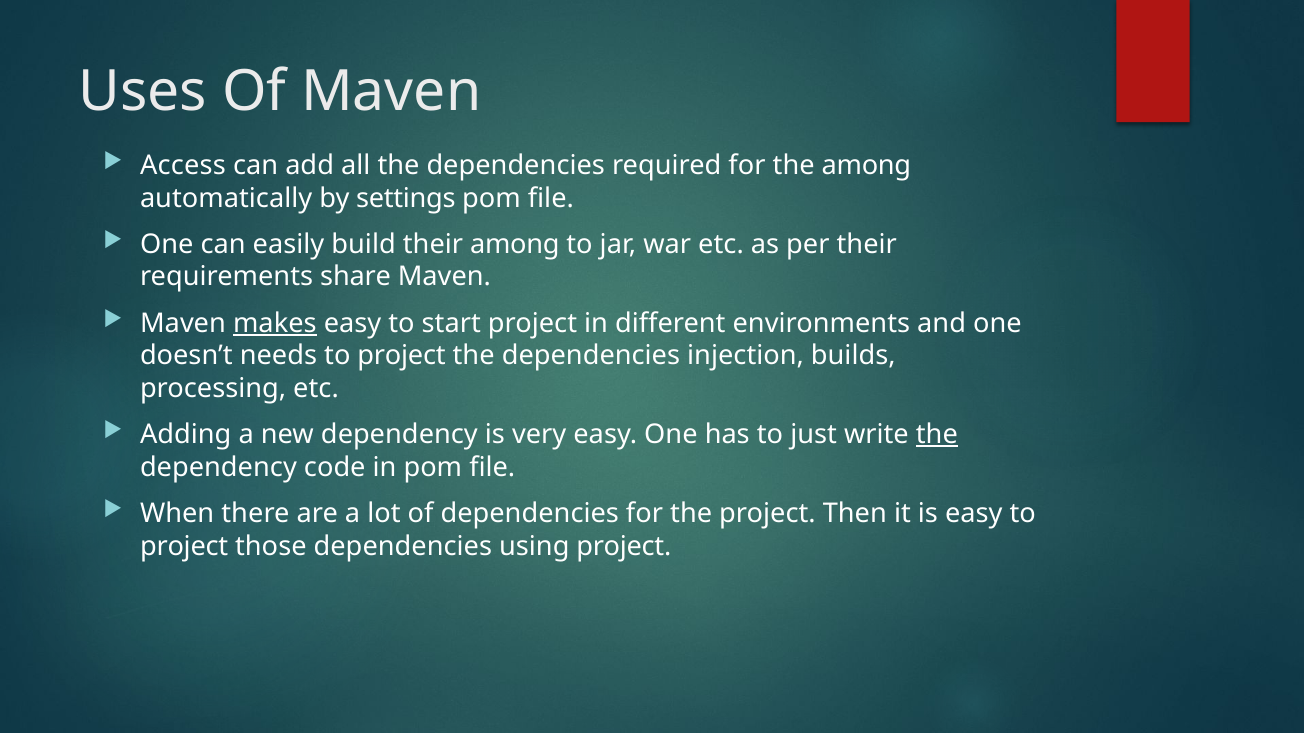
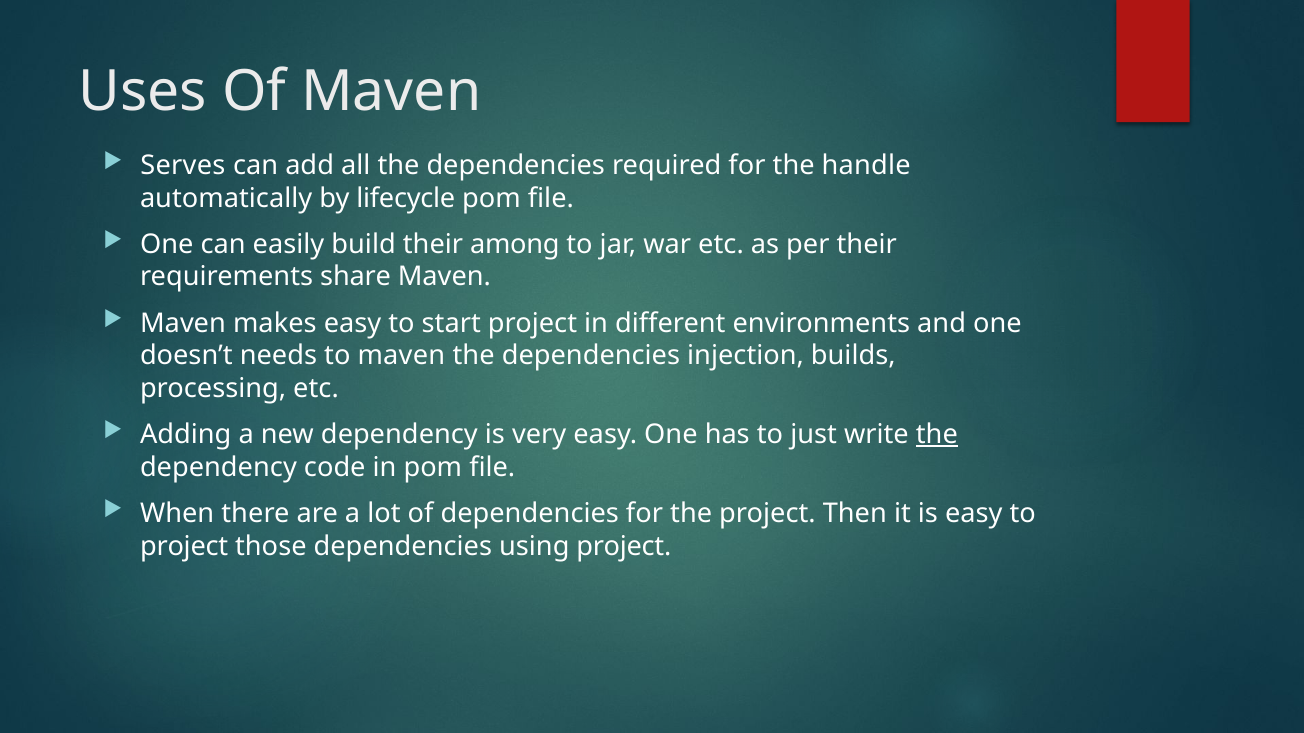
Access: Access -> Serves
the among: among -> handle
settings: settings -> lifecycle
makes underline: present -> none
needs to project: project -> maven
